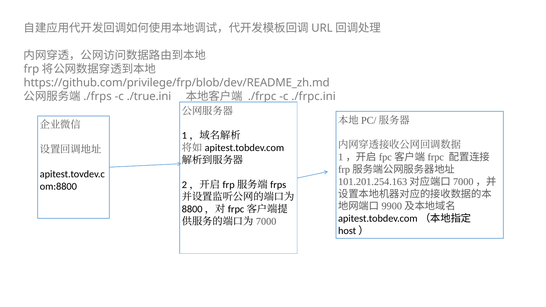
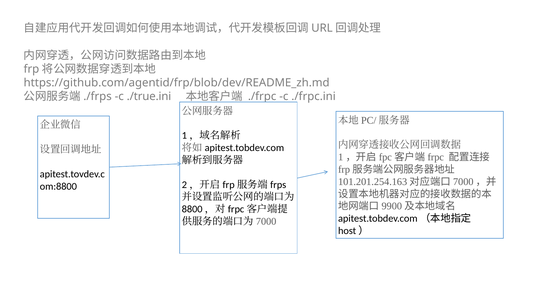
https://github.com/privilege/frp/blob/dev/README_zh.md: https://github.com/privilege/frp/blob/dev/README_zh.md -> https://github.com/agentid/frp/blob/dev/README_zh.md
